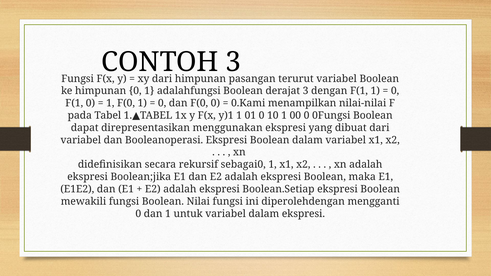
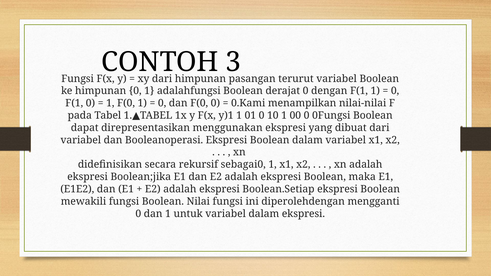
derajat 3: 3 -> 0
